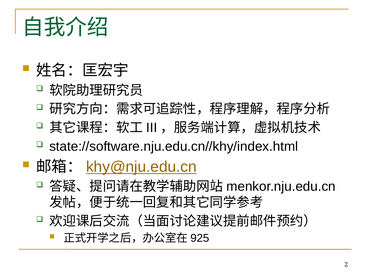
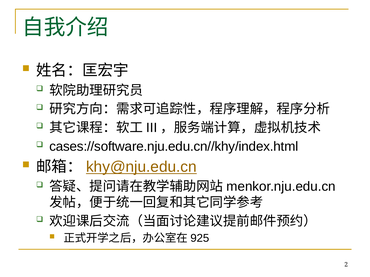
state://software.nju.edu.cn//khy/index.html: state://software.nju.edu.cn//khy/index.html -> cases://software.nju.edu.cn//khy/index.html
